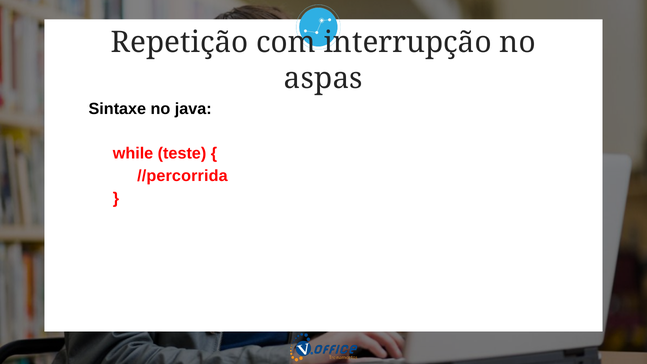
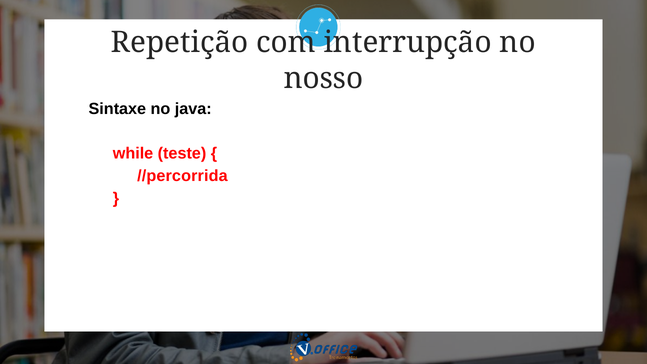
aspas: aspas -> nosso
